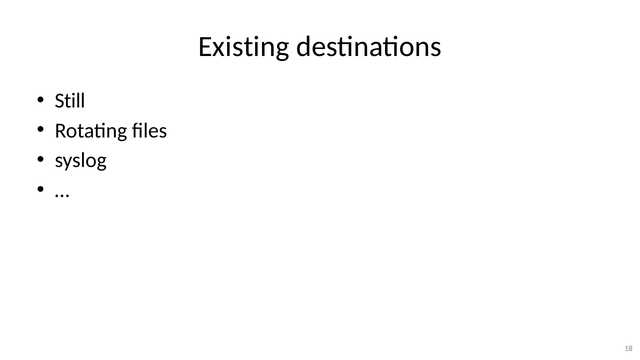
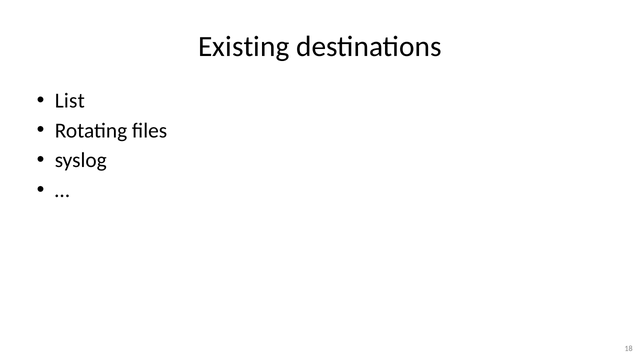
Still: Still -> List
